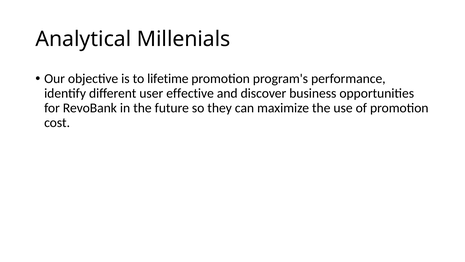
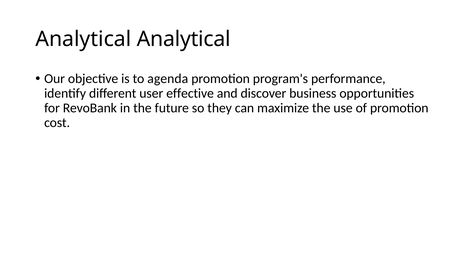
Analytical Millenials: Millenials -> Analytical
lifetime: lifetime -> agenda
